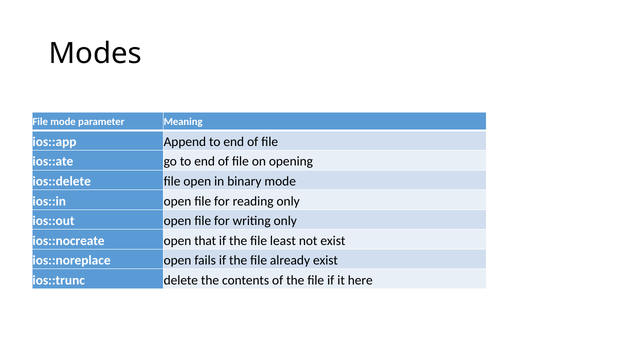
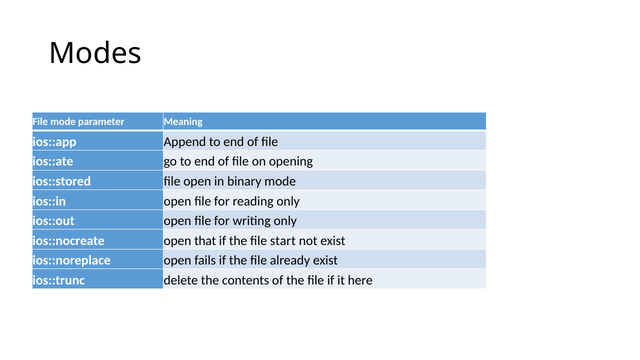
ios::delete: ios::delete -> ios::stored
least: least -> start
